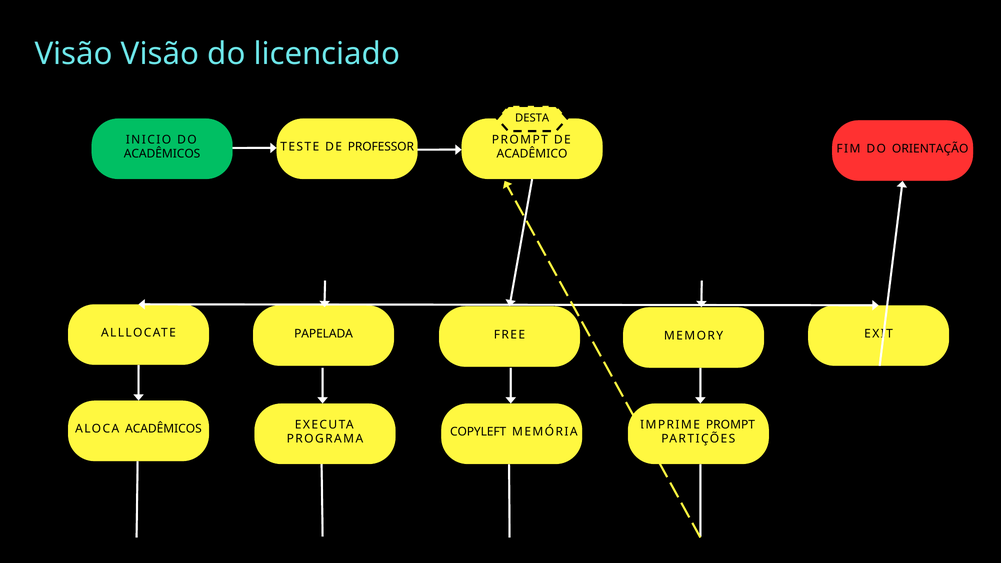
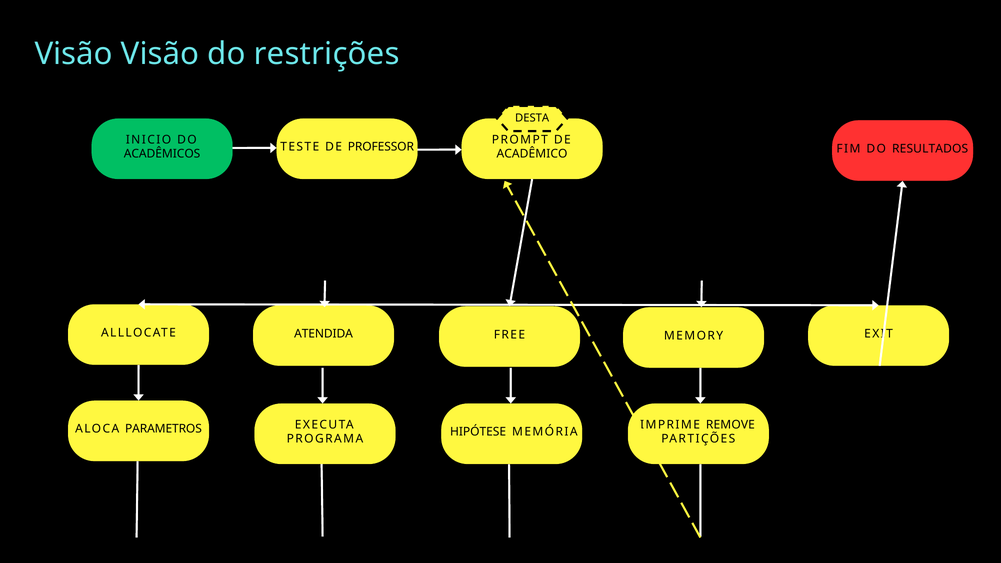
licenciado: licenciado -> restrições
ORIENTAÇÃO: ORIENTAÇÃO -> RESULTADOS
PAPELADA: PAPELADA -> ATENDIDA
PROMPT at (730, 425): PROMPT -> REMOVE
ALOCA ACADÊMICOS: ACADÊMICOS -> PARAMETROS
COPYLEFT: COPYLEFT -> HIPÓTESE
